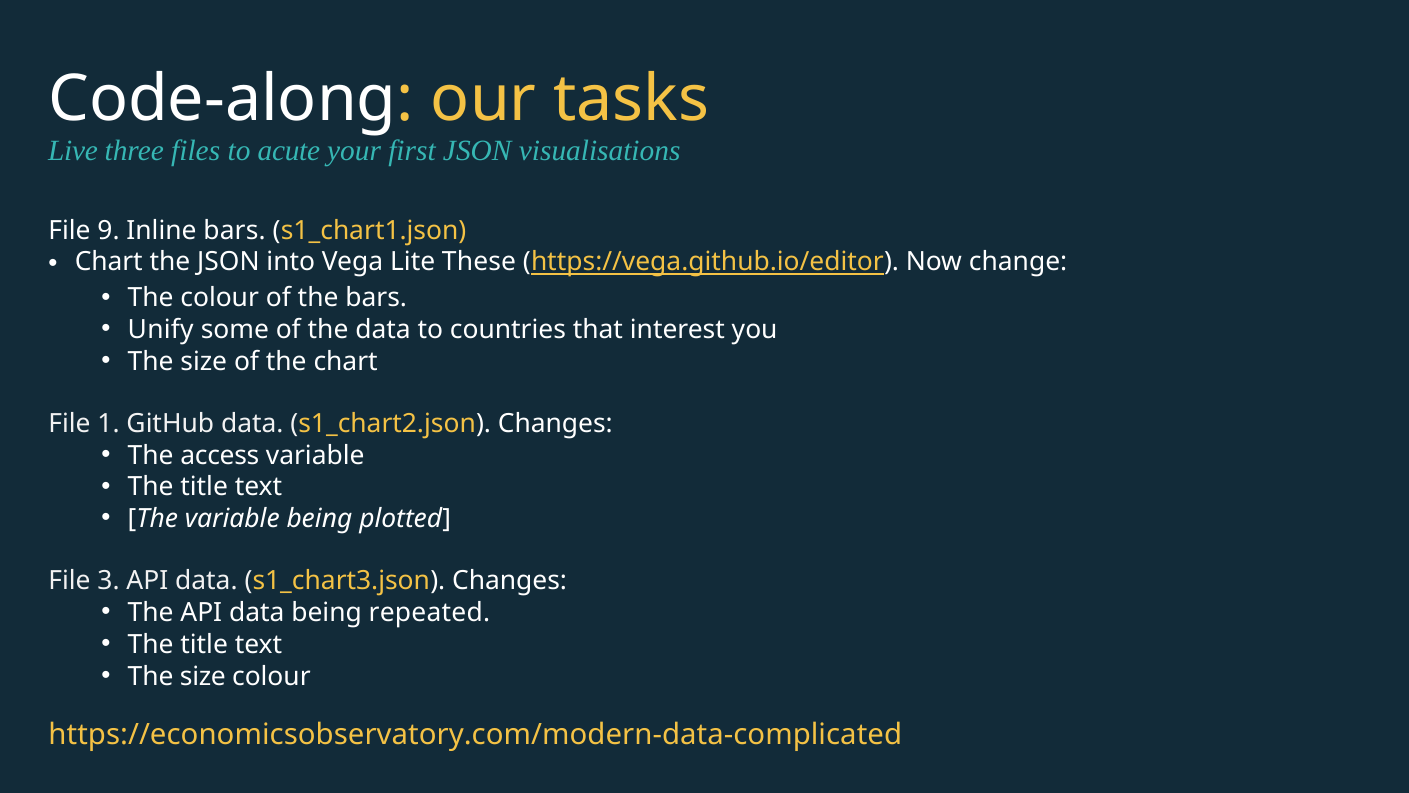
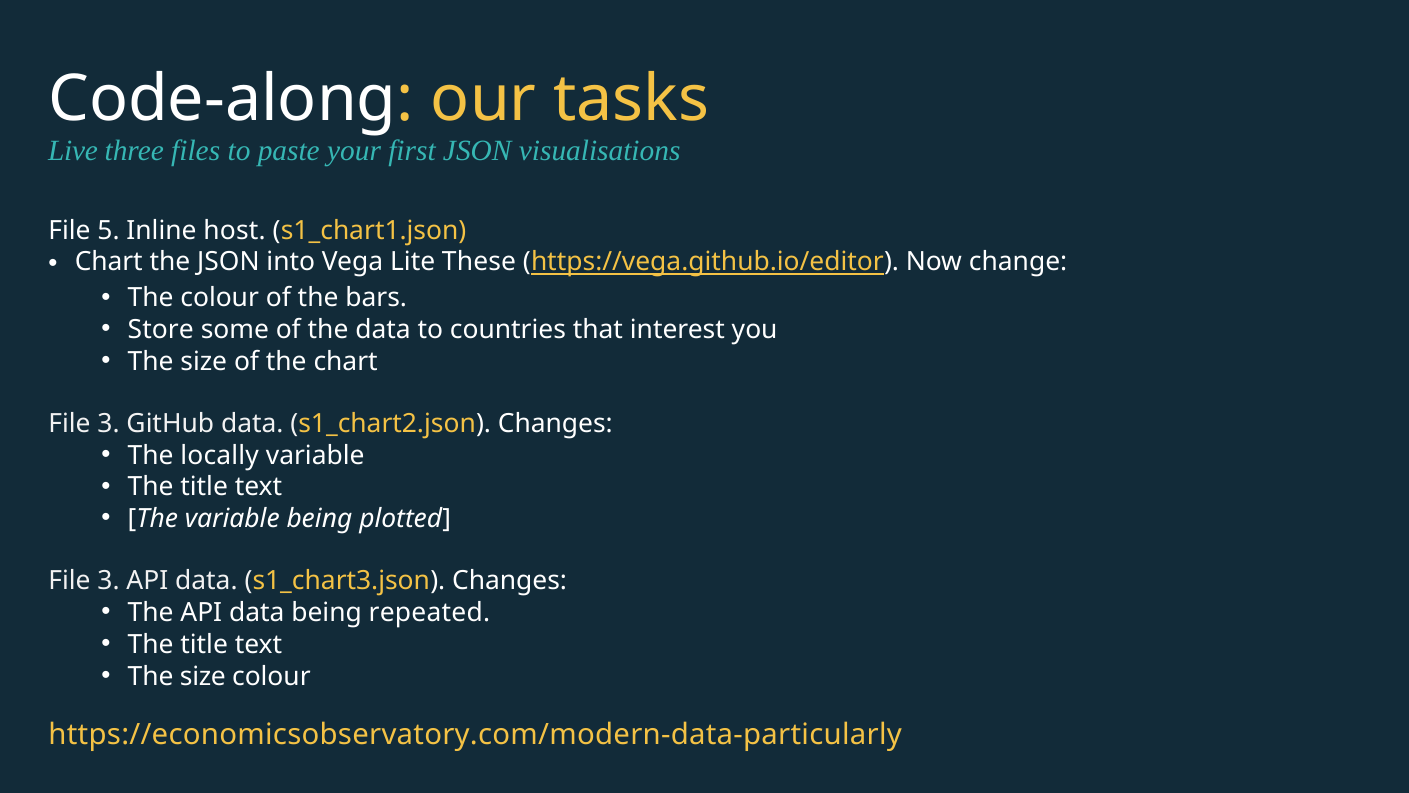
acute: acute -> paste
9: 9 -> 5
Inline bars: bars -> host
Unify: Unify -> Store
1 at (108, 423): 1 -> 3
access: access -> locally
https://economicsobservatory.com/modern-data-complicated: https://economicsobservatory.com/modern-data-complicated -> https://economicsobservatory.com/modern-data-particularly
